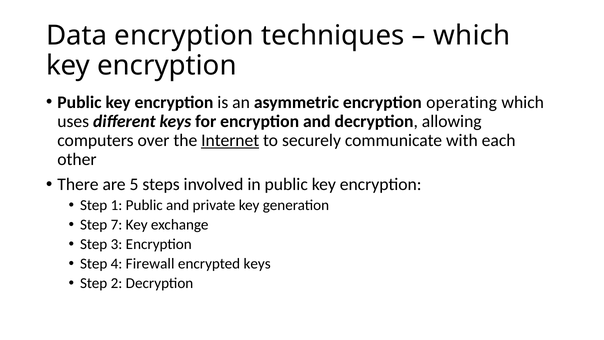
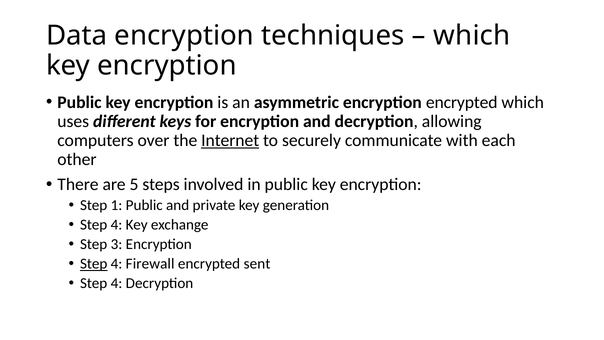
encryption operating: operating -> encrypted
7 at (117, 225): 7 -> 4
Step at (94, 264) underline: none -> present
encrypted keys: keys -> sent
2 at (117, 283): 2 -> 4
